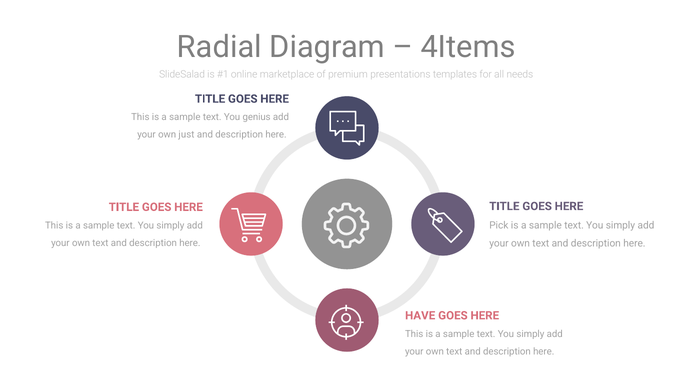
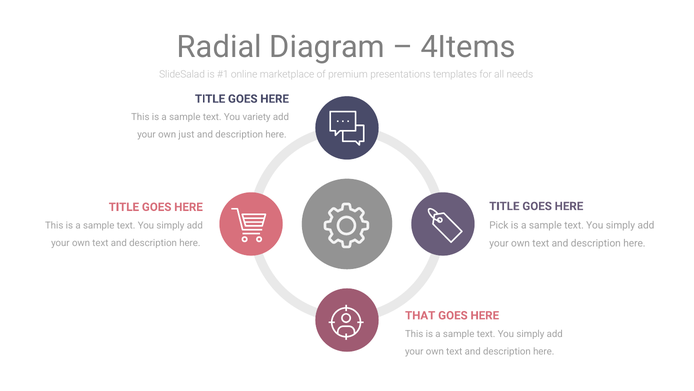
genius: genius -> variety
HAVE: HAVE -> THAT
